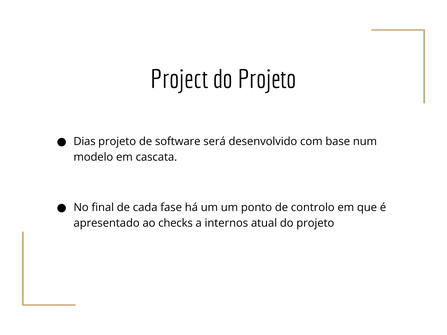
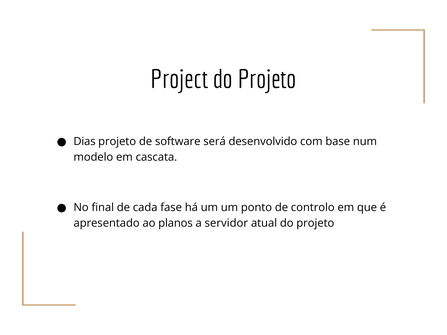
checks: checks -> planos
internos: internos -> servidor
